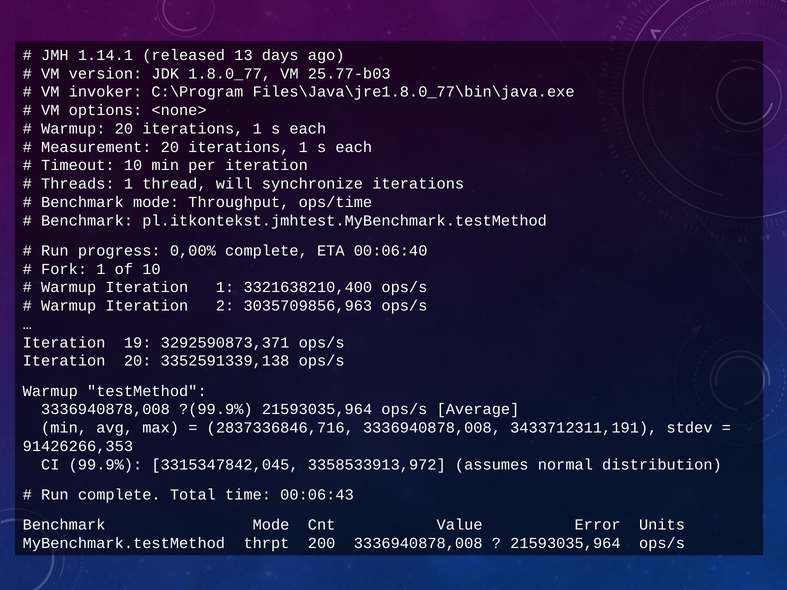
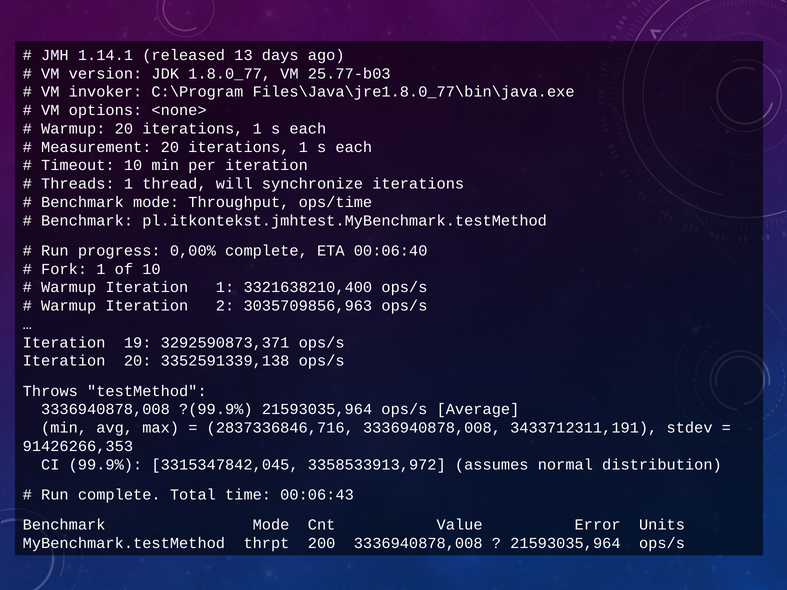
Warmup at (50, 391): Warmup -> Throws
